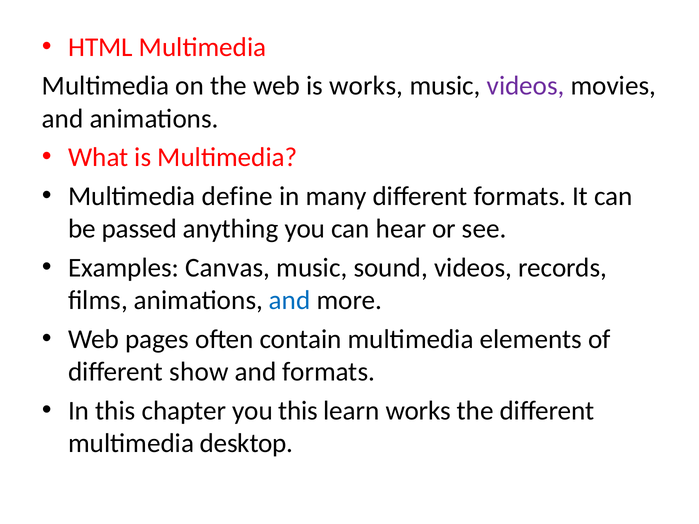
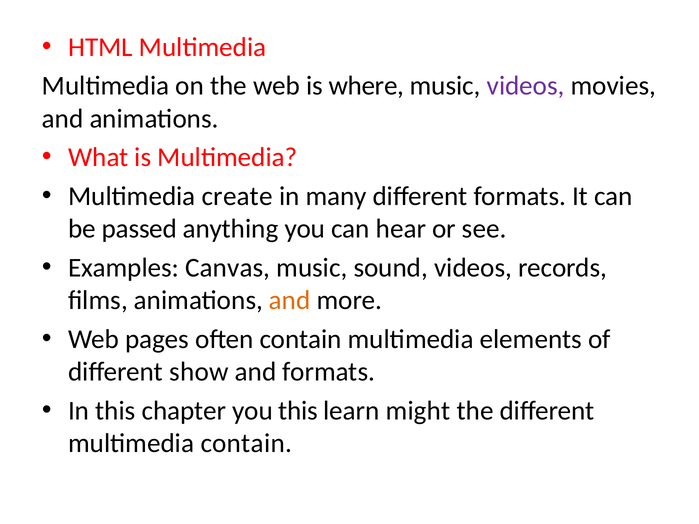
is works: works -> where
define: define -> create
and at (290, 300) colour: blue -> orange
learn works: works -> might
multimedia desktop: desktop -> contain
